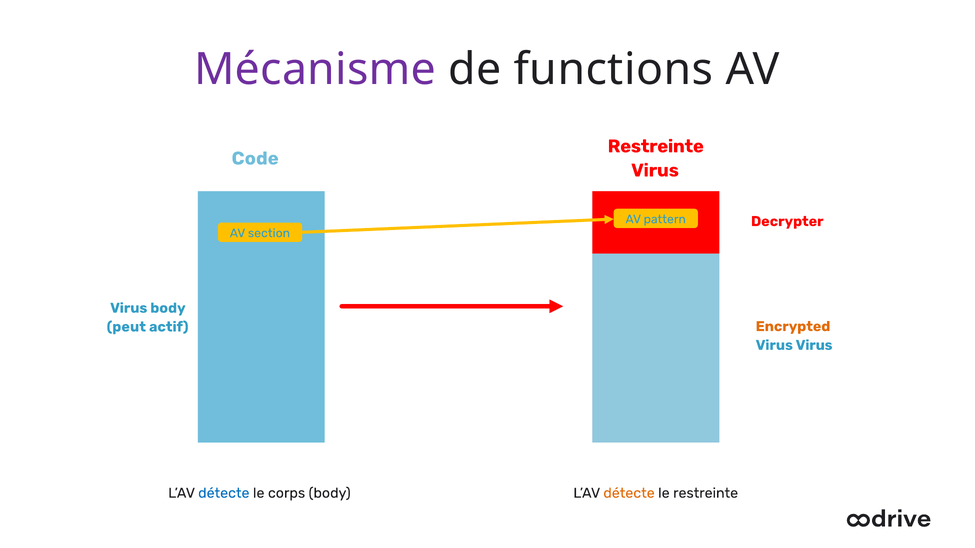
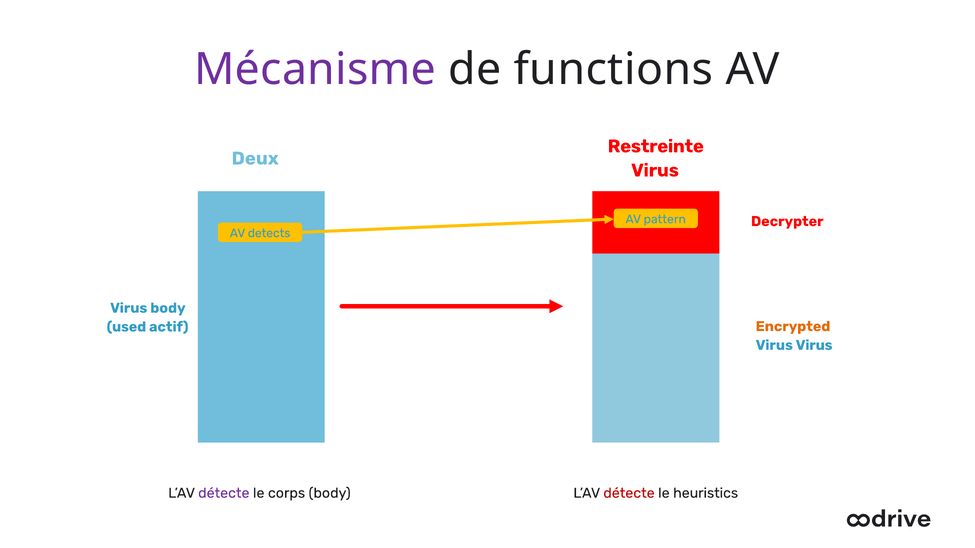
Code: Code -> Deux
section: section -> detects
peut: peut -> used
détecte at (224, 493) colour: blue -> purple
détecte at (629, 493) colour: orange -> red
le restreinte: restreinte -> heuristics
